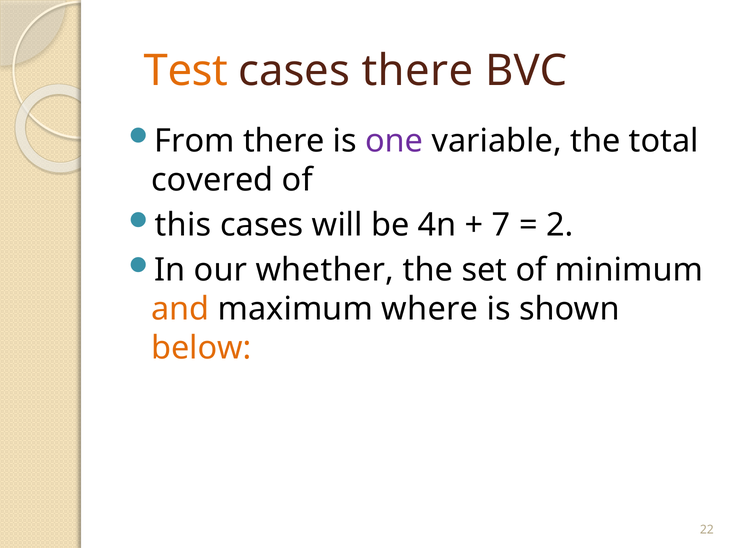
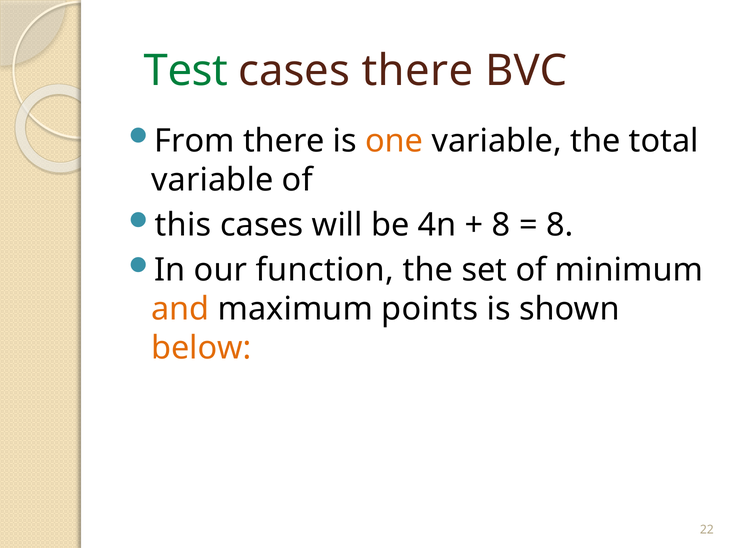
Test colour: orange -> green
one colour: purple -> orange
covered at (212, 180): covered -> variable
7 at (501, 225): 7 -> 8
2 at (560, 225): 2 -> 8
whether: whether -> function
where: where -> points
